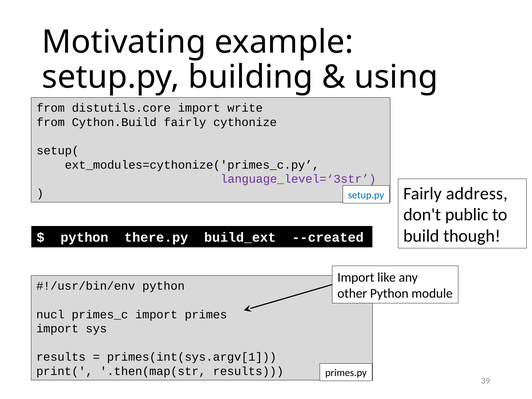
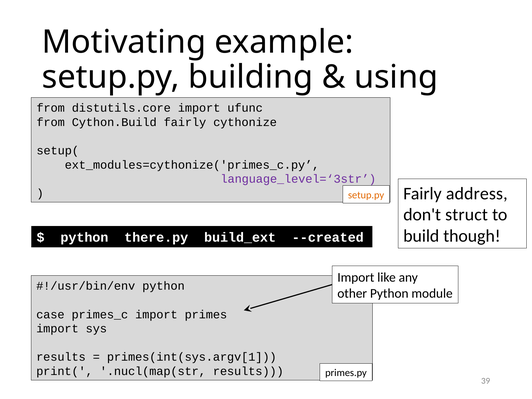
write: write -> ufunc
setup.py at (366, 195) colour: blue -> orange
public: public -> struct
nucl: nucl -> case
.then(map(str: .then(map(str -> .nucl(map(str
